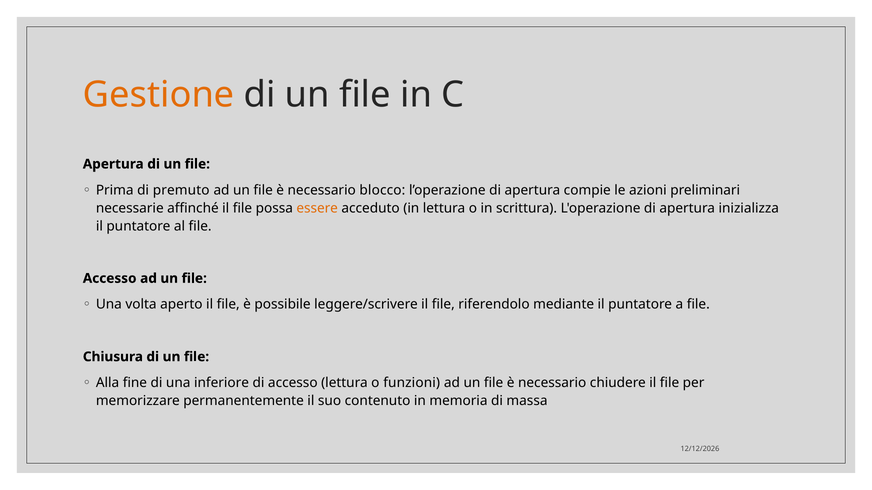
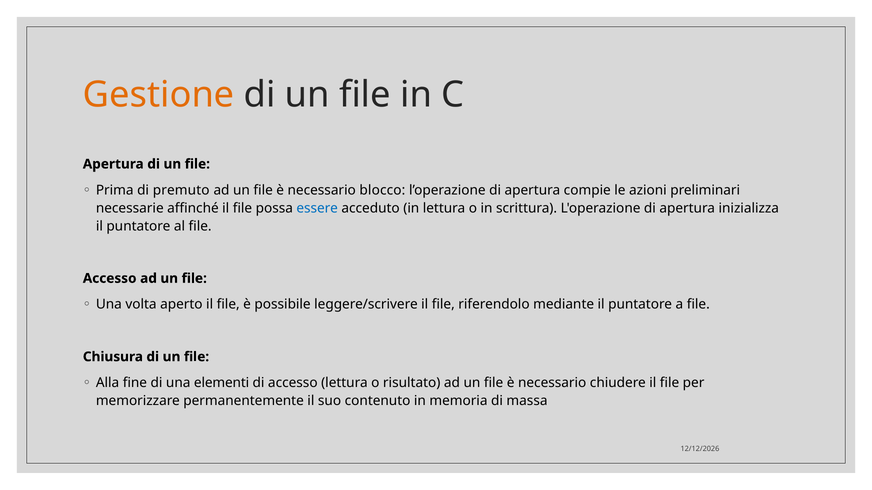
essere colour: orange -> blue
inferiore: inferiore -> elementi
funzioni: funzioni -> risultato
